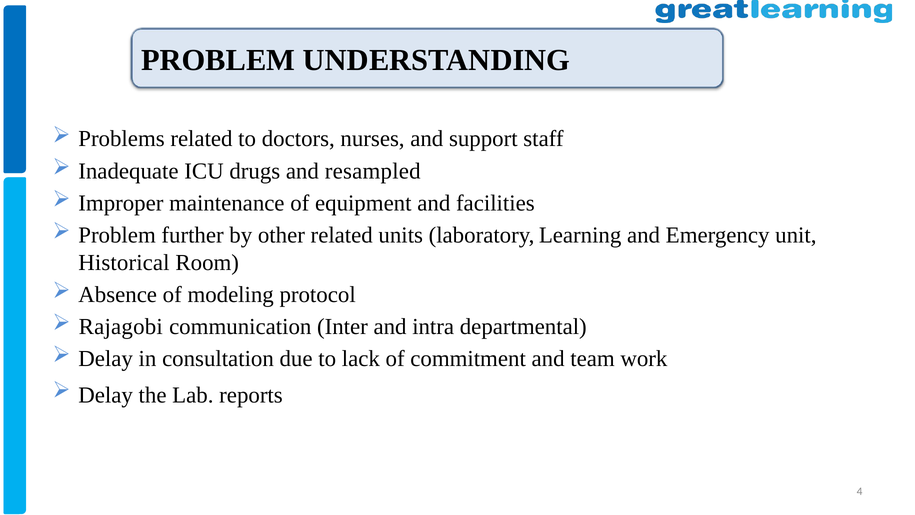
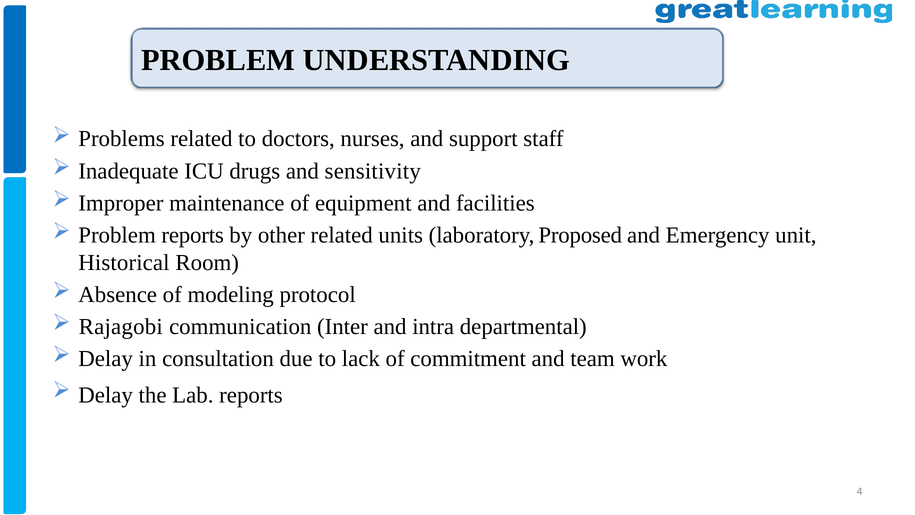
resampled: resampled -> sensitivity
Problem further: further -> reports
Learning: Learning -> Proposed
